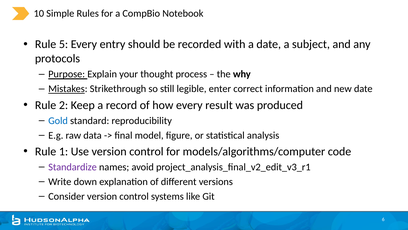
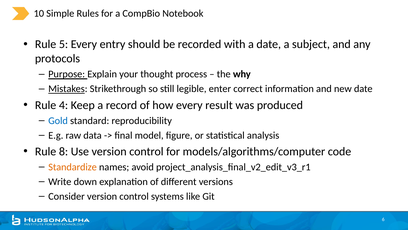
2: 2 -> 4
1: 1 -> 8
Standardize colour: purple -> orange
